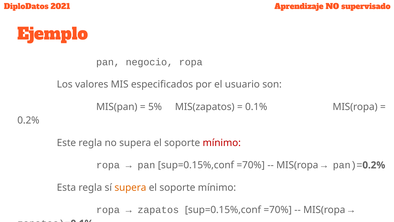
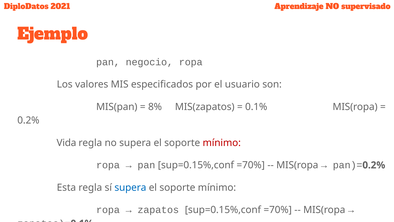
5%: 5% -> 8%
Este: Este -> Vida
supera at (130, 187) colour: orange -> blue
